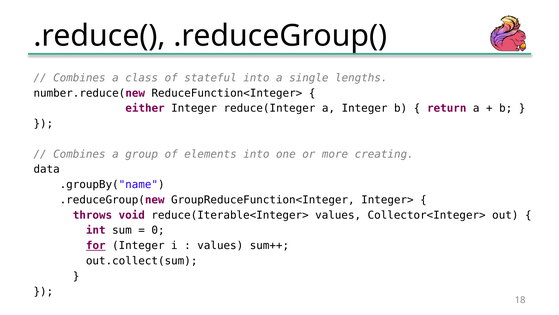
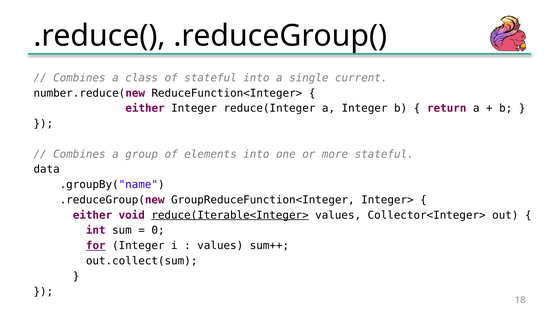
lengths: lengths -> current
more creating: creating -> stateful
throws at (92, 215): throws -> either
reduce(Iterable<Integer> underline: none -> present
